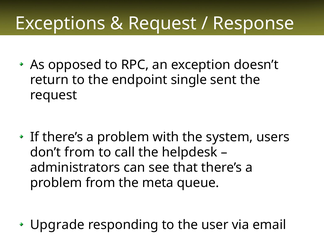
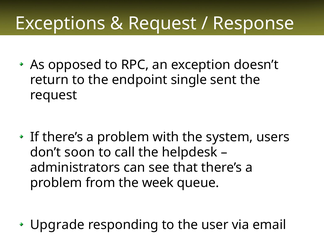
don’t from: from -> soon
meta: meta -> week
